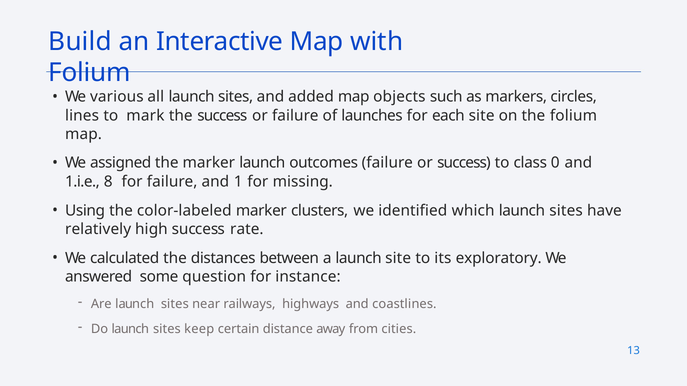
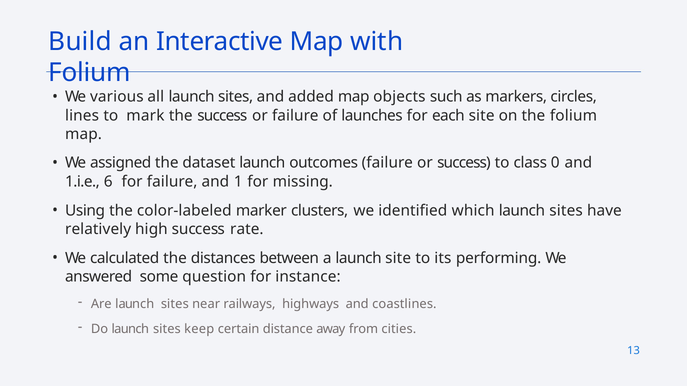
the marker: marker -> dataset
8: 8 -> 6
exploratory: exploratory -> performing
